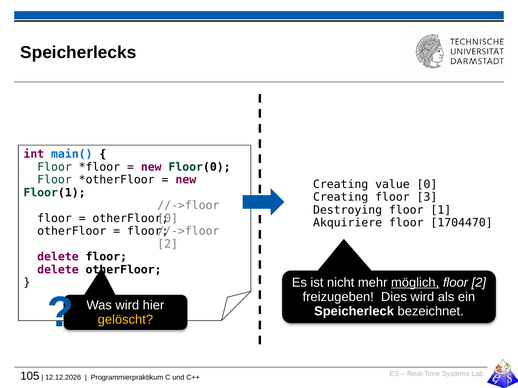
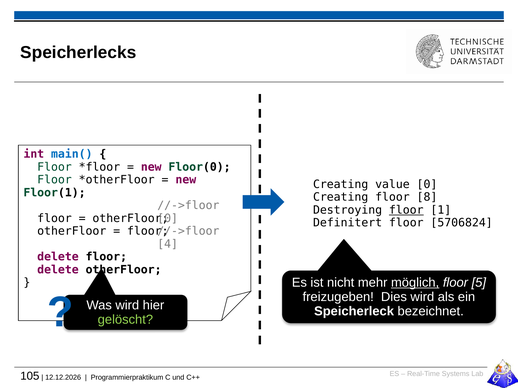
3: 3 -> 8
floor at (406, 210) underline: none -> present
Akquiriere: Akquiriere -> Definitert
1704470: 1704470 -> 5706824
2 at (168, 244): 2 -> 4
floor 2: 2 -> 5
gelöscht colour: yellow -> light green
